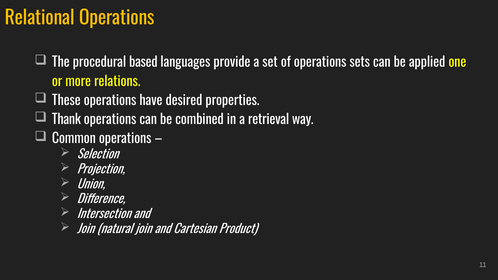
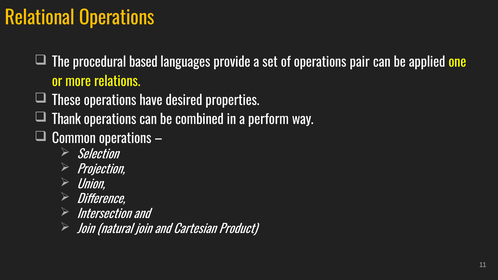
sets: sets -> pair
retrieval: retrieval -> perform
